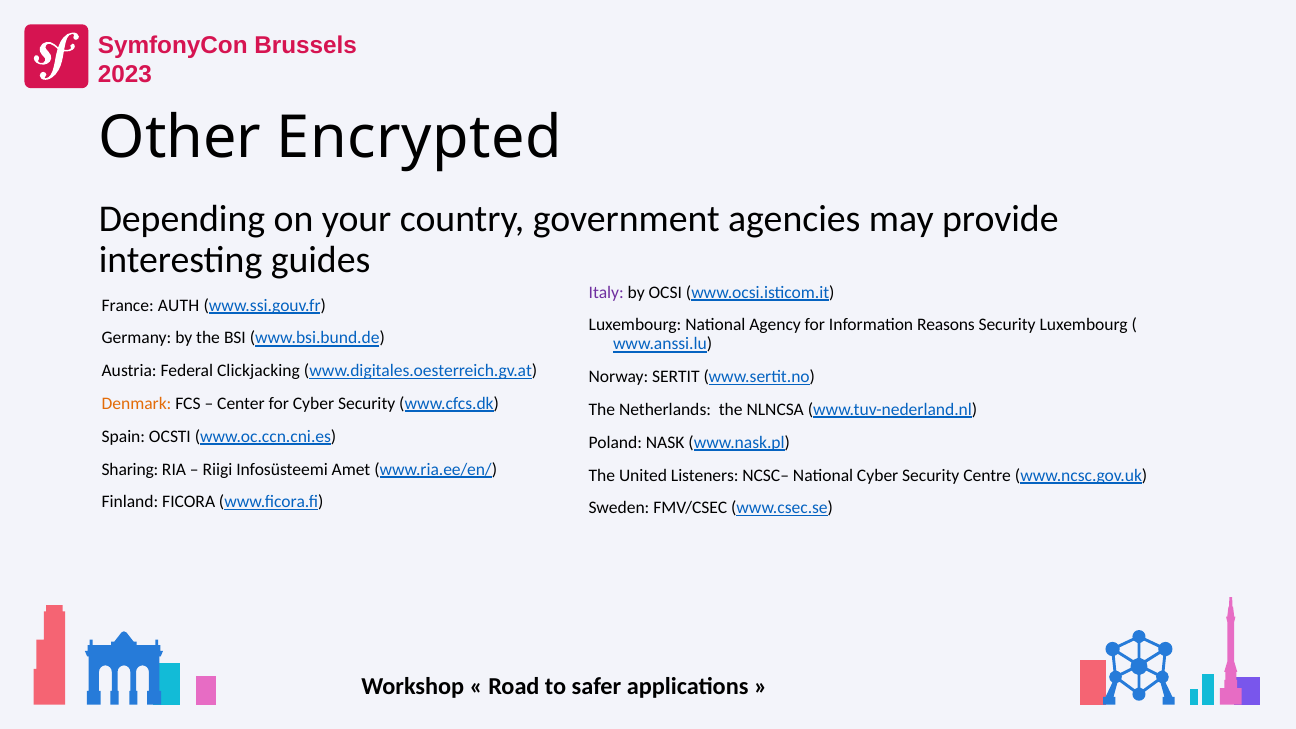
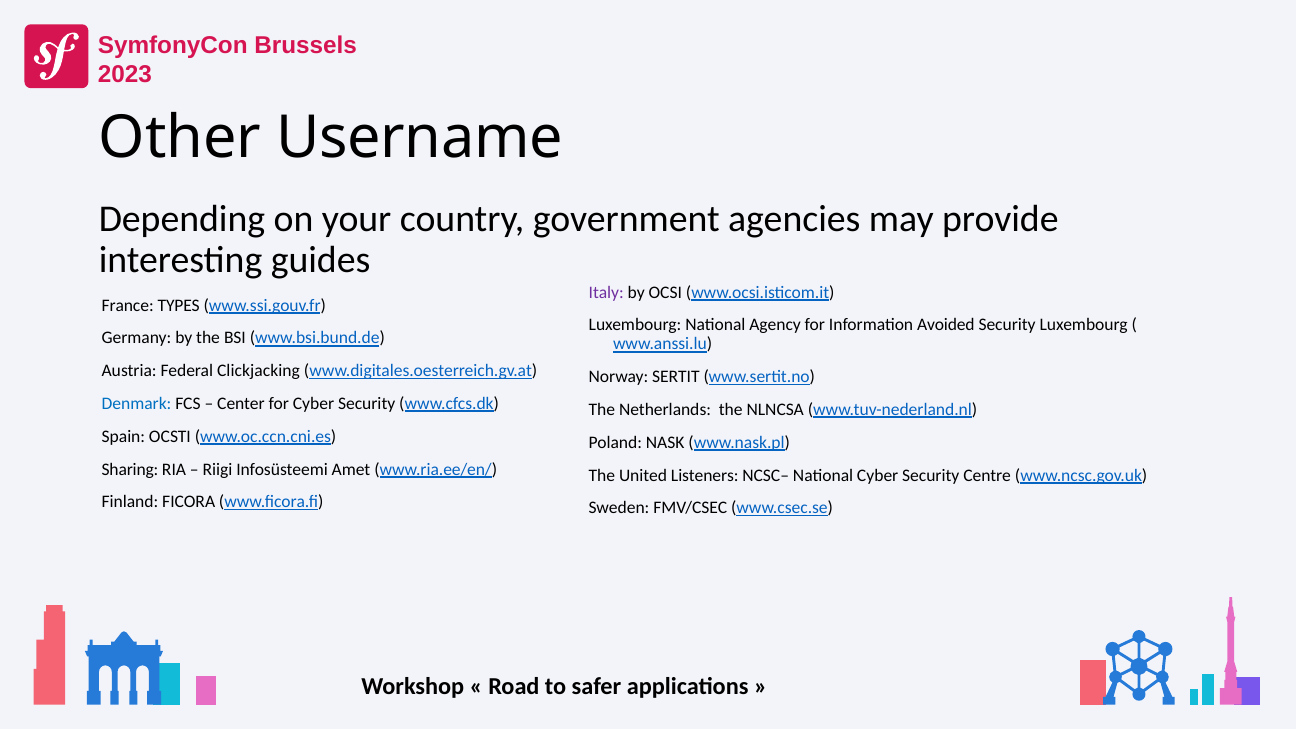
Encrypted: Encrypted -> Username
AUTH: AUTH -> TYPES
Reasons: Reasons -> Avoided
Denmark colour: orange -> blue
